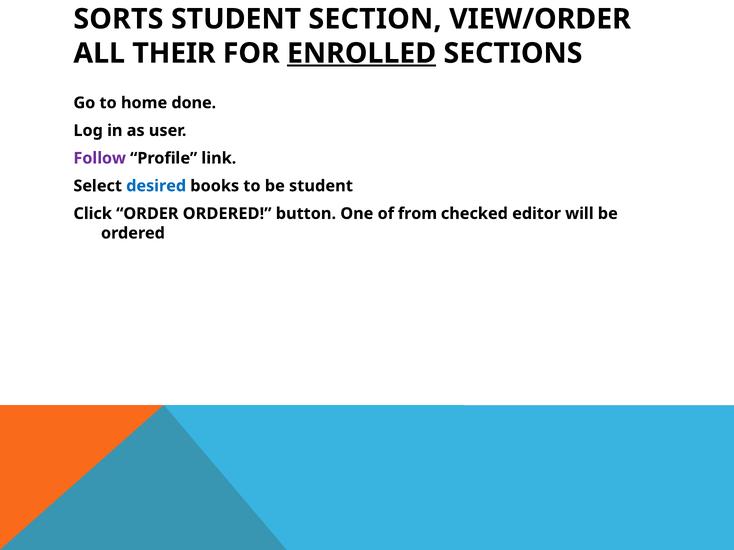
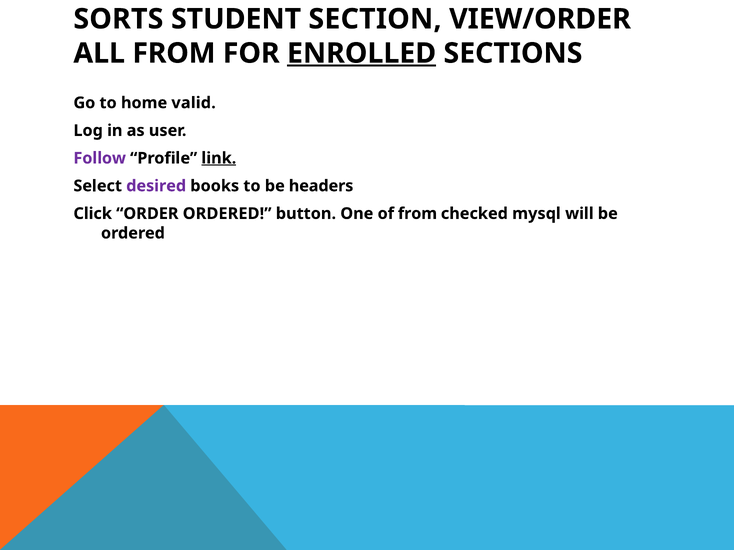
ALL THEIR: THEIR -> FROM
done: done -> valid
link underline: none -> present
desired colour: blue -> purple
be student: student -> headers
editor: editor -> mysql
